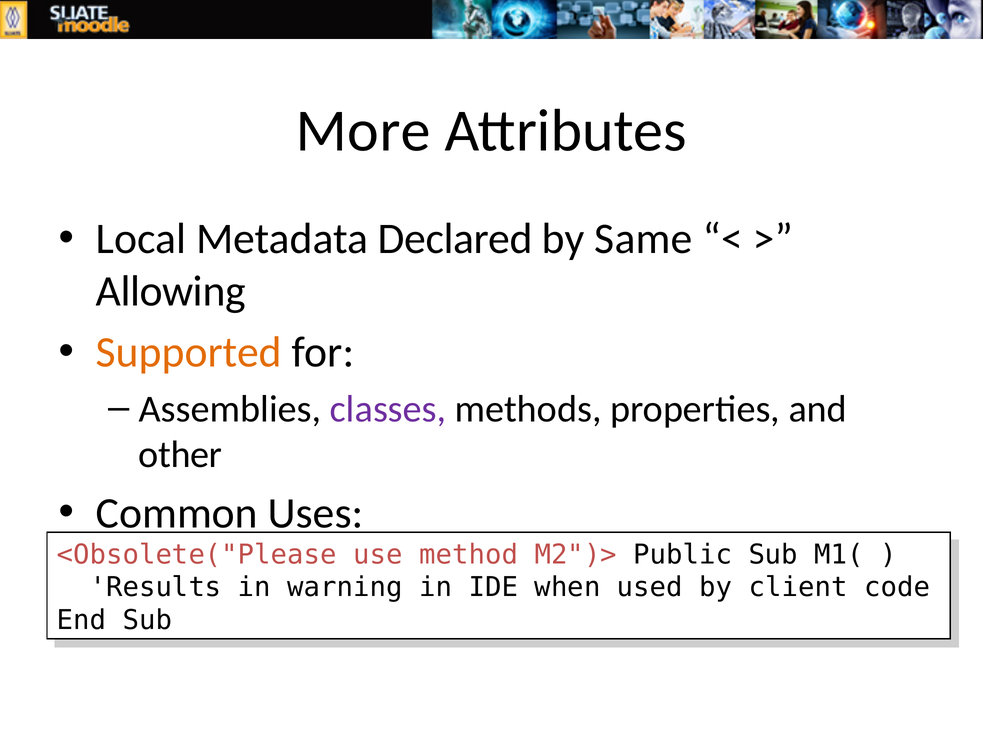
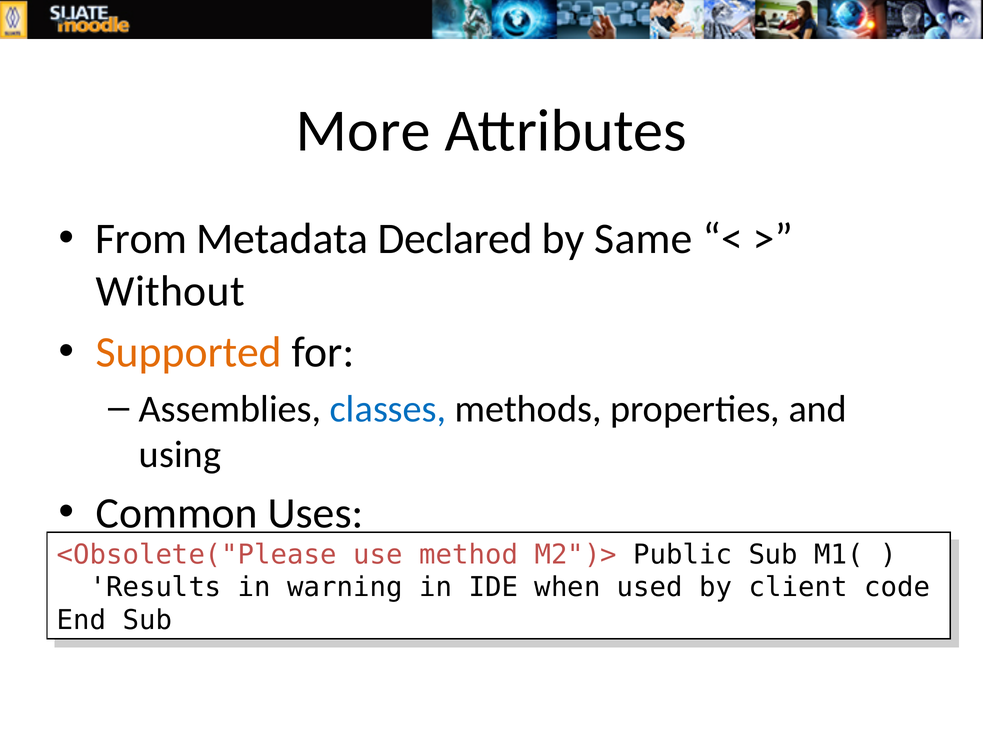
Local: Local -> From
Allowing: Allowing -> Without
classes colour: purple -> blue
other: other -> using
